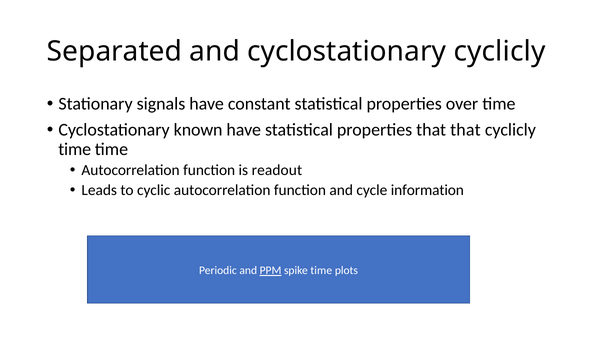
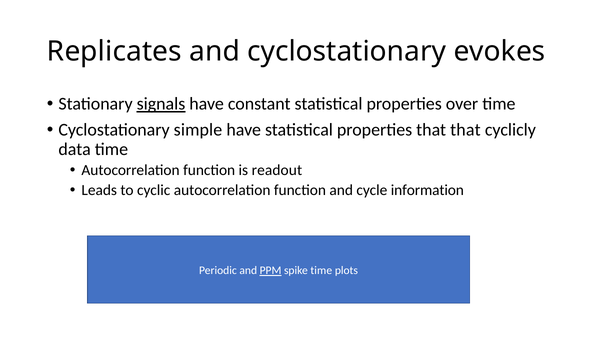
Separated: Separated -> Replicates
cyclostationary cyclicly: cyclicly -> evokes
signals underline: none -> present
known: known -> simple
time at (75, 149): time -> data
